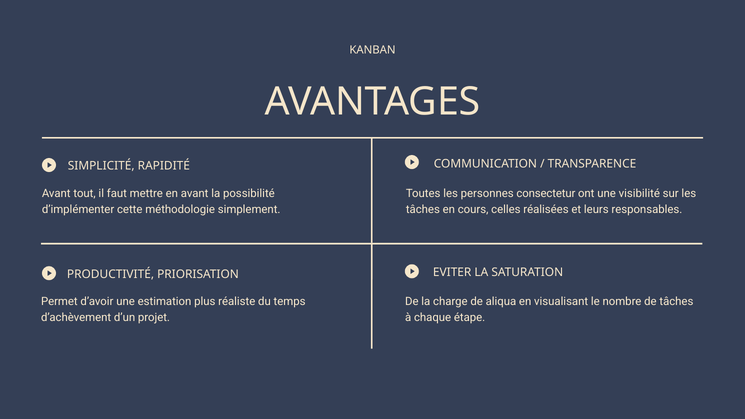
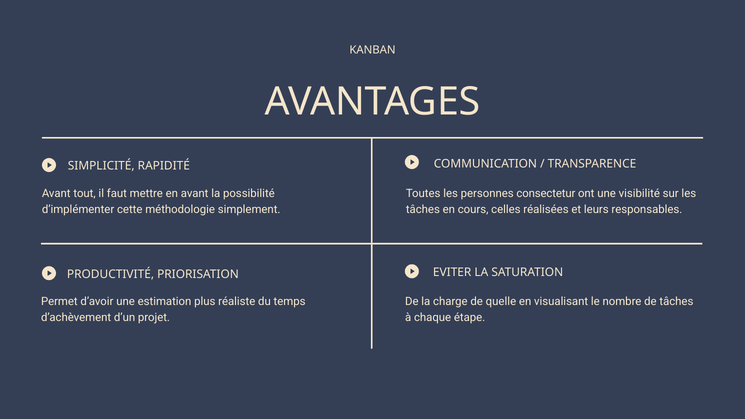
aliqua: aliqua -> quelle
